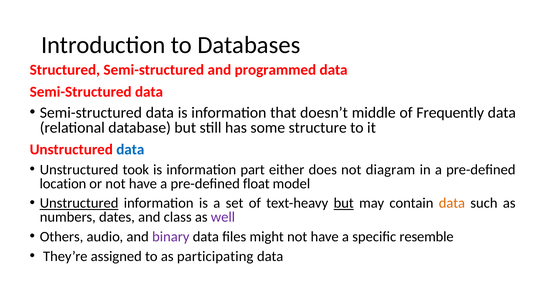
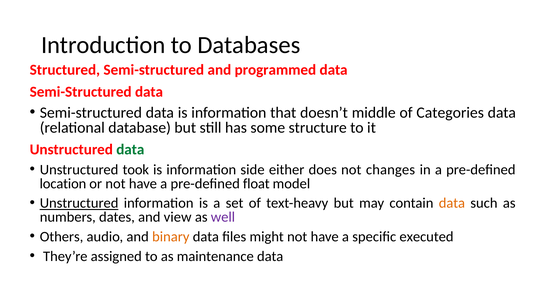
Frequently: Frequently -> Categories
data at (130, 150) colour: blue -> green
part: part -> side
diagram: diagram -> changes
but at (344, 204) underline: present -> none
class: class -> view
binary colour: purple -> orange
resemble: resemble -> executed
participating: participating -> maintenance
